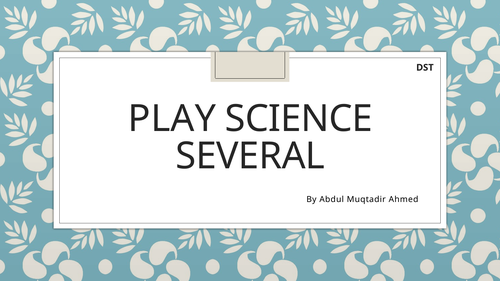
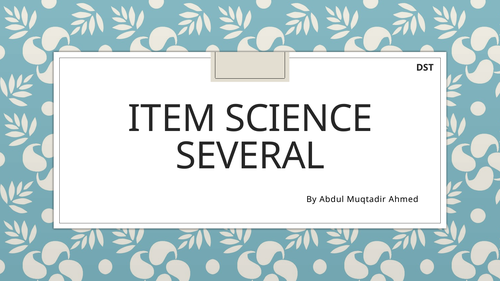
PLAY: PLAY -> ITEM
